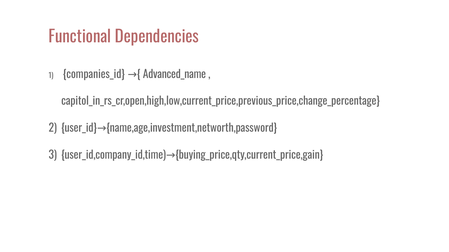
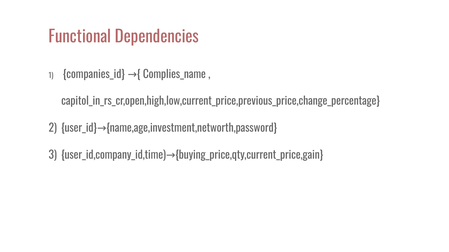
Advanced_name: Advanced_name -> Complies_name
